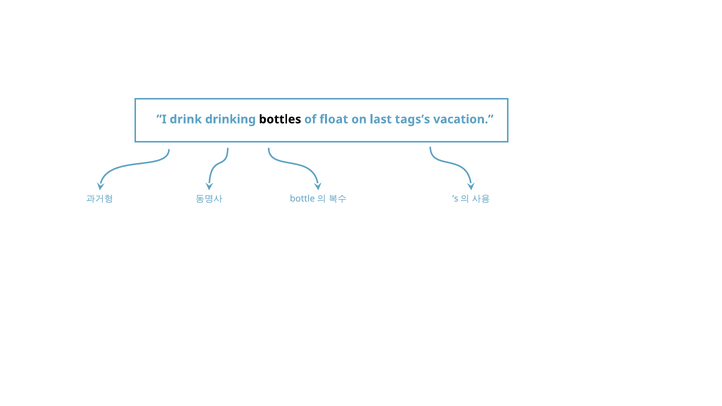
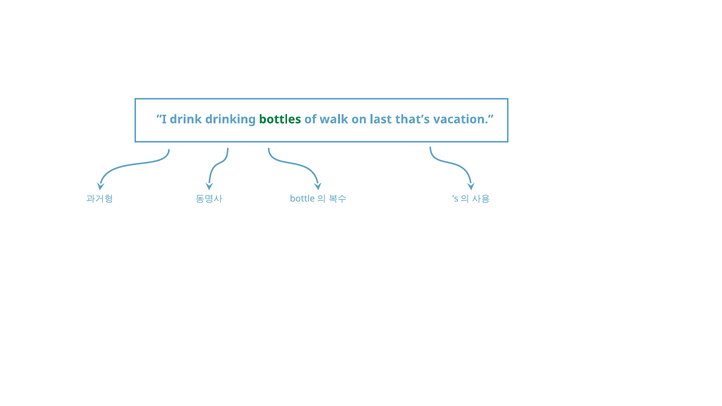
bottles colour: black -> green
float: float -> walk
tags’s: tags’s -> that’s
